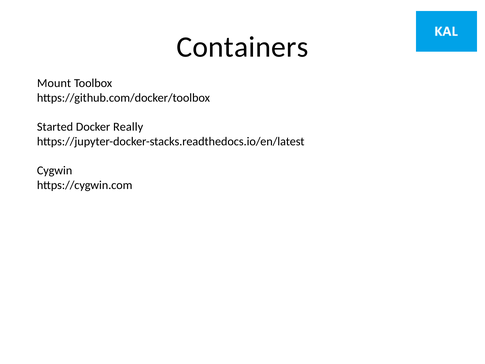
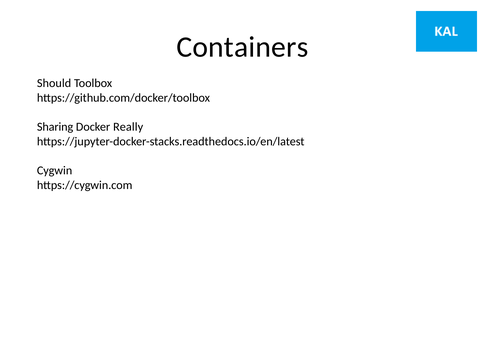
Mount: Mount -> Should
Started: Started -> Sharing
